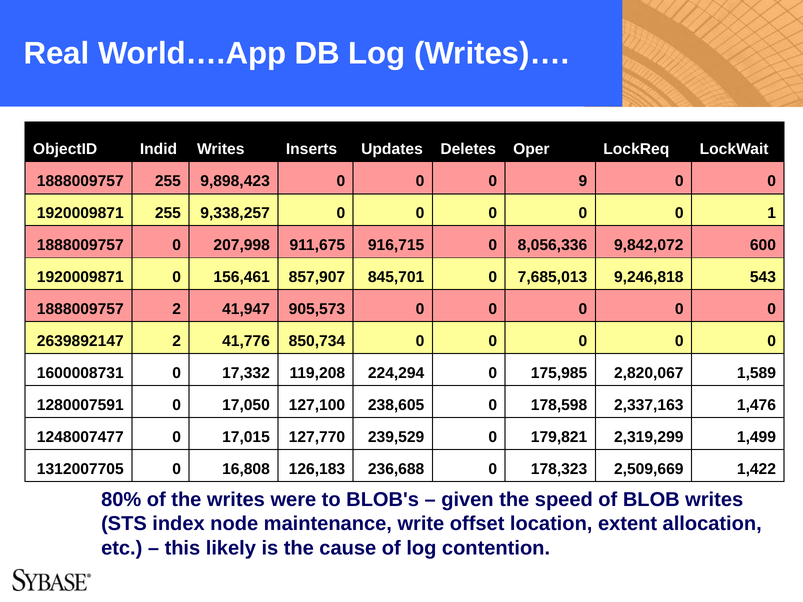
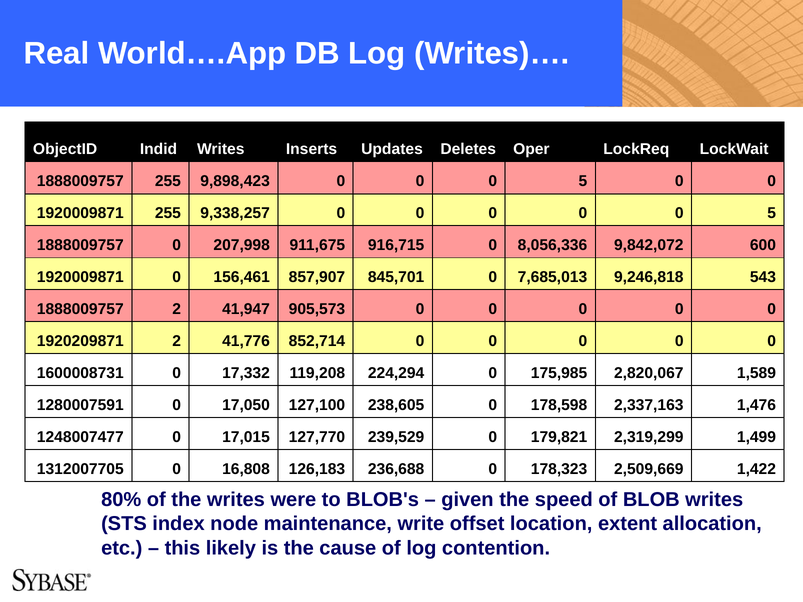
9 at (583, 181): 9 -> 5
1 at (772, 213): 1 -> 5
2639892147: 2639892147 -> 1920209871
850,734: 850,734 -> 852,714
